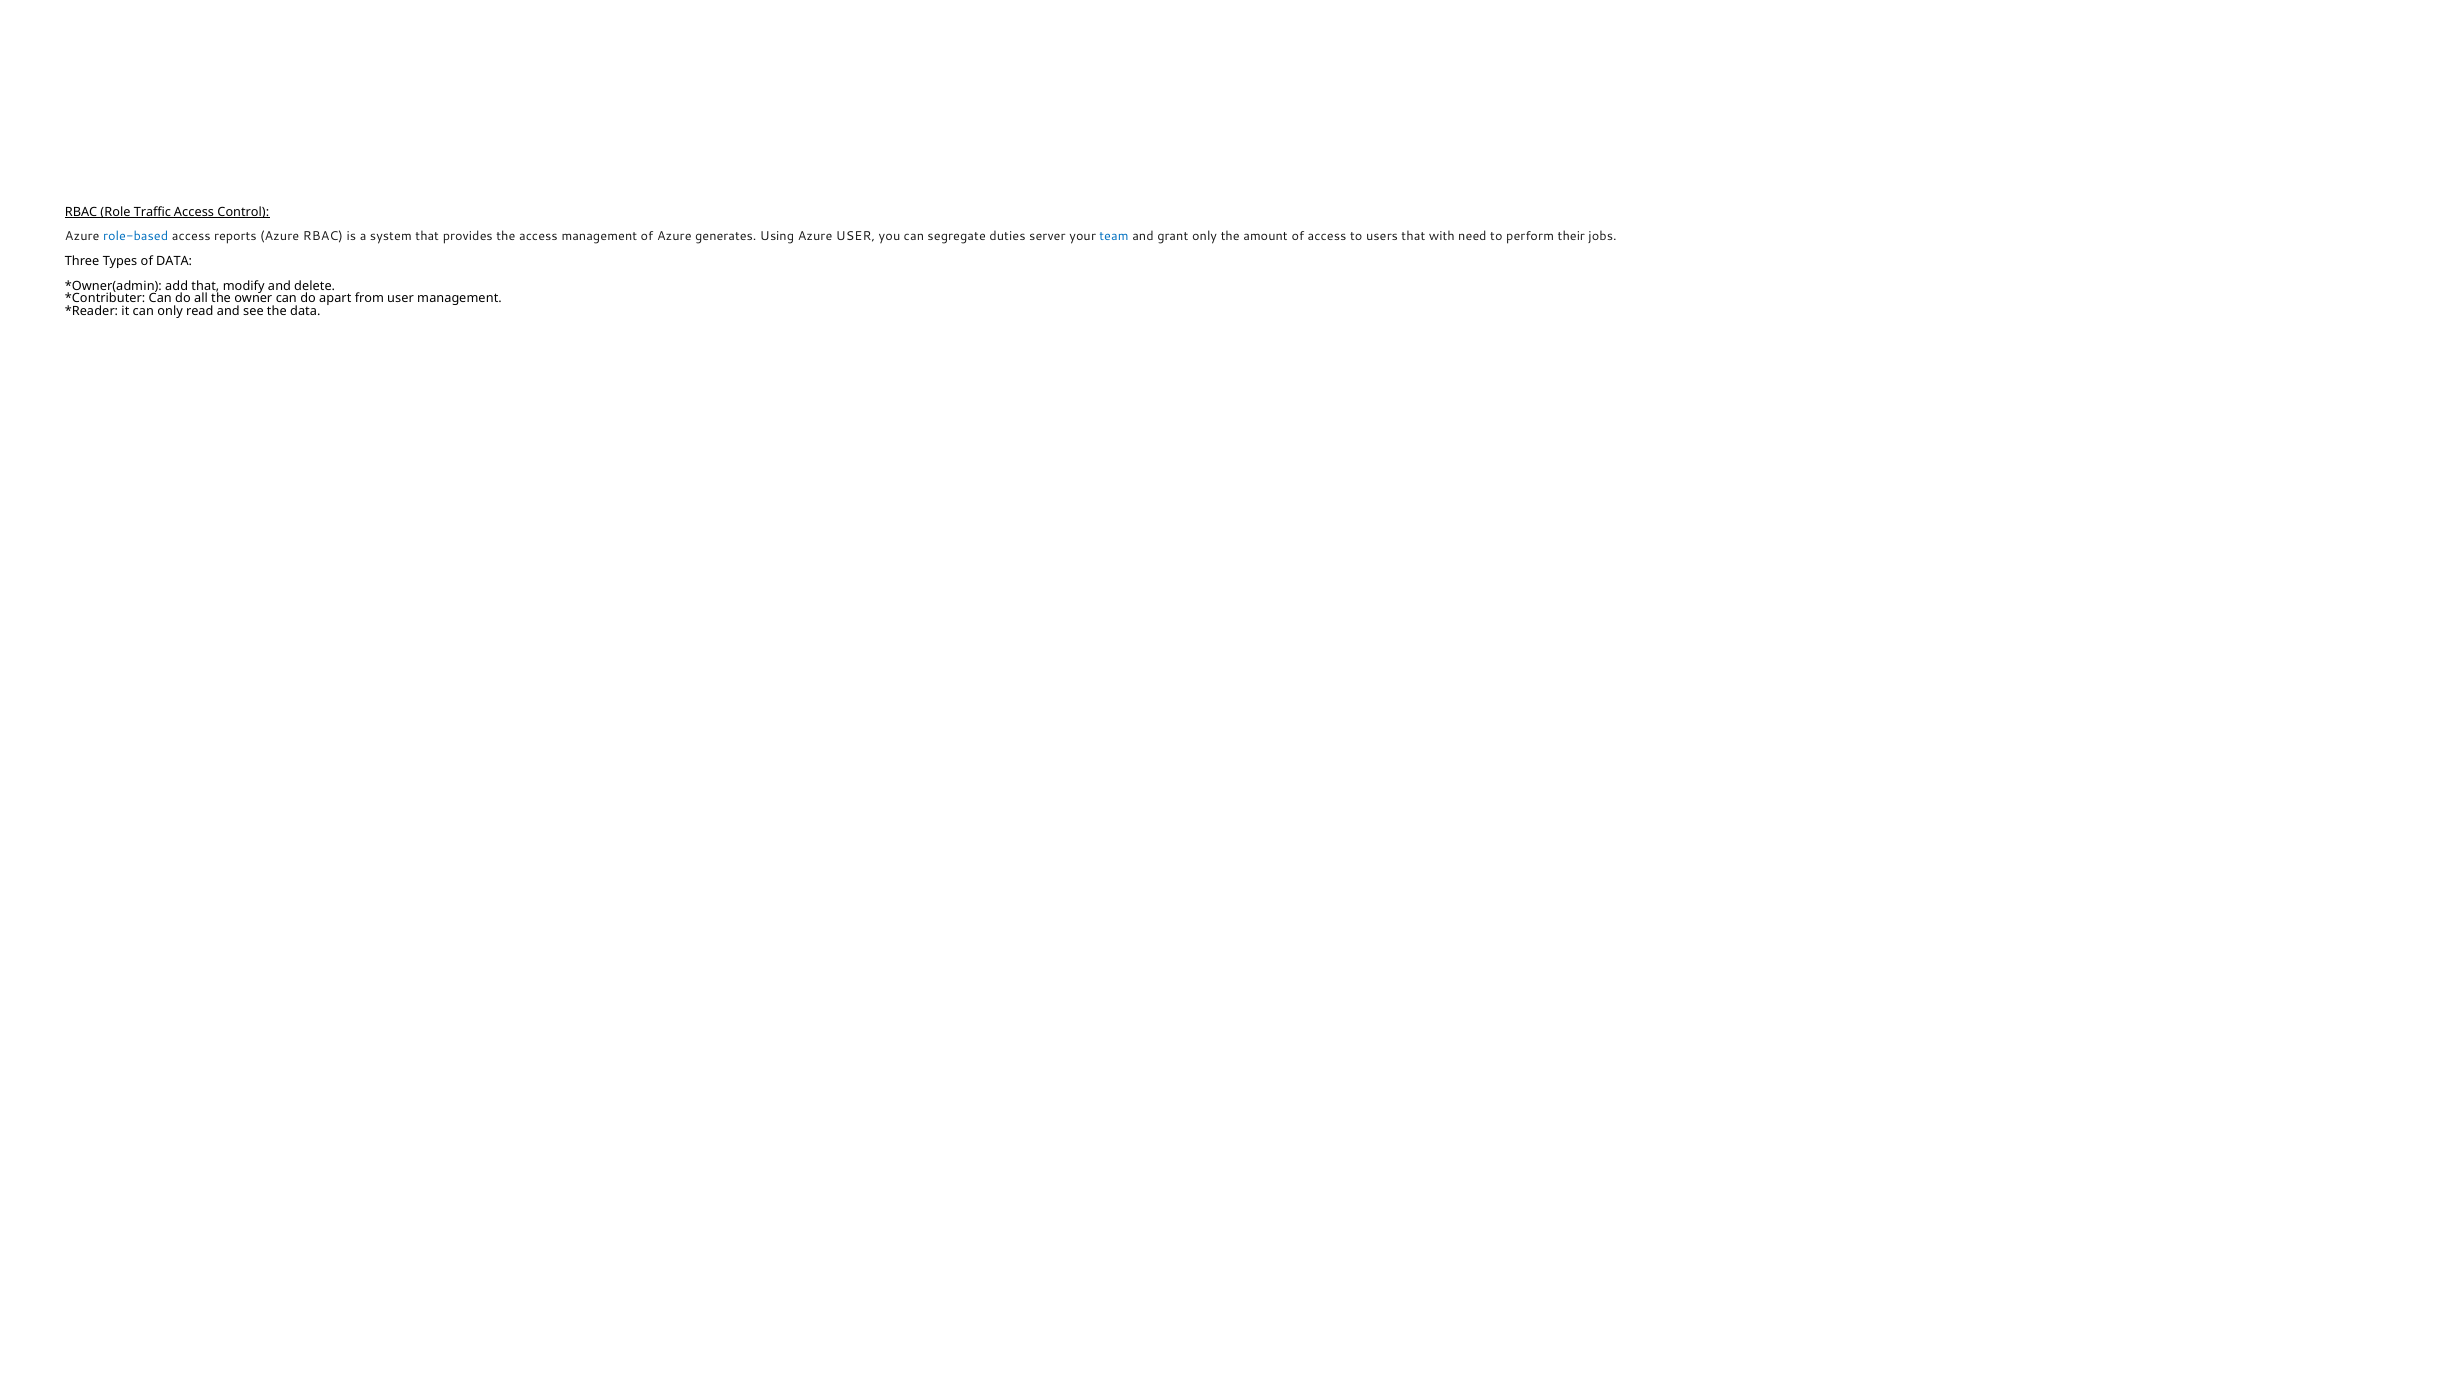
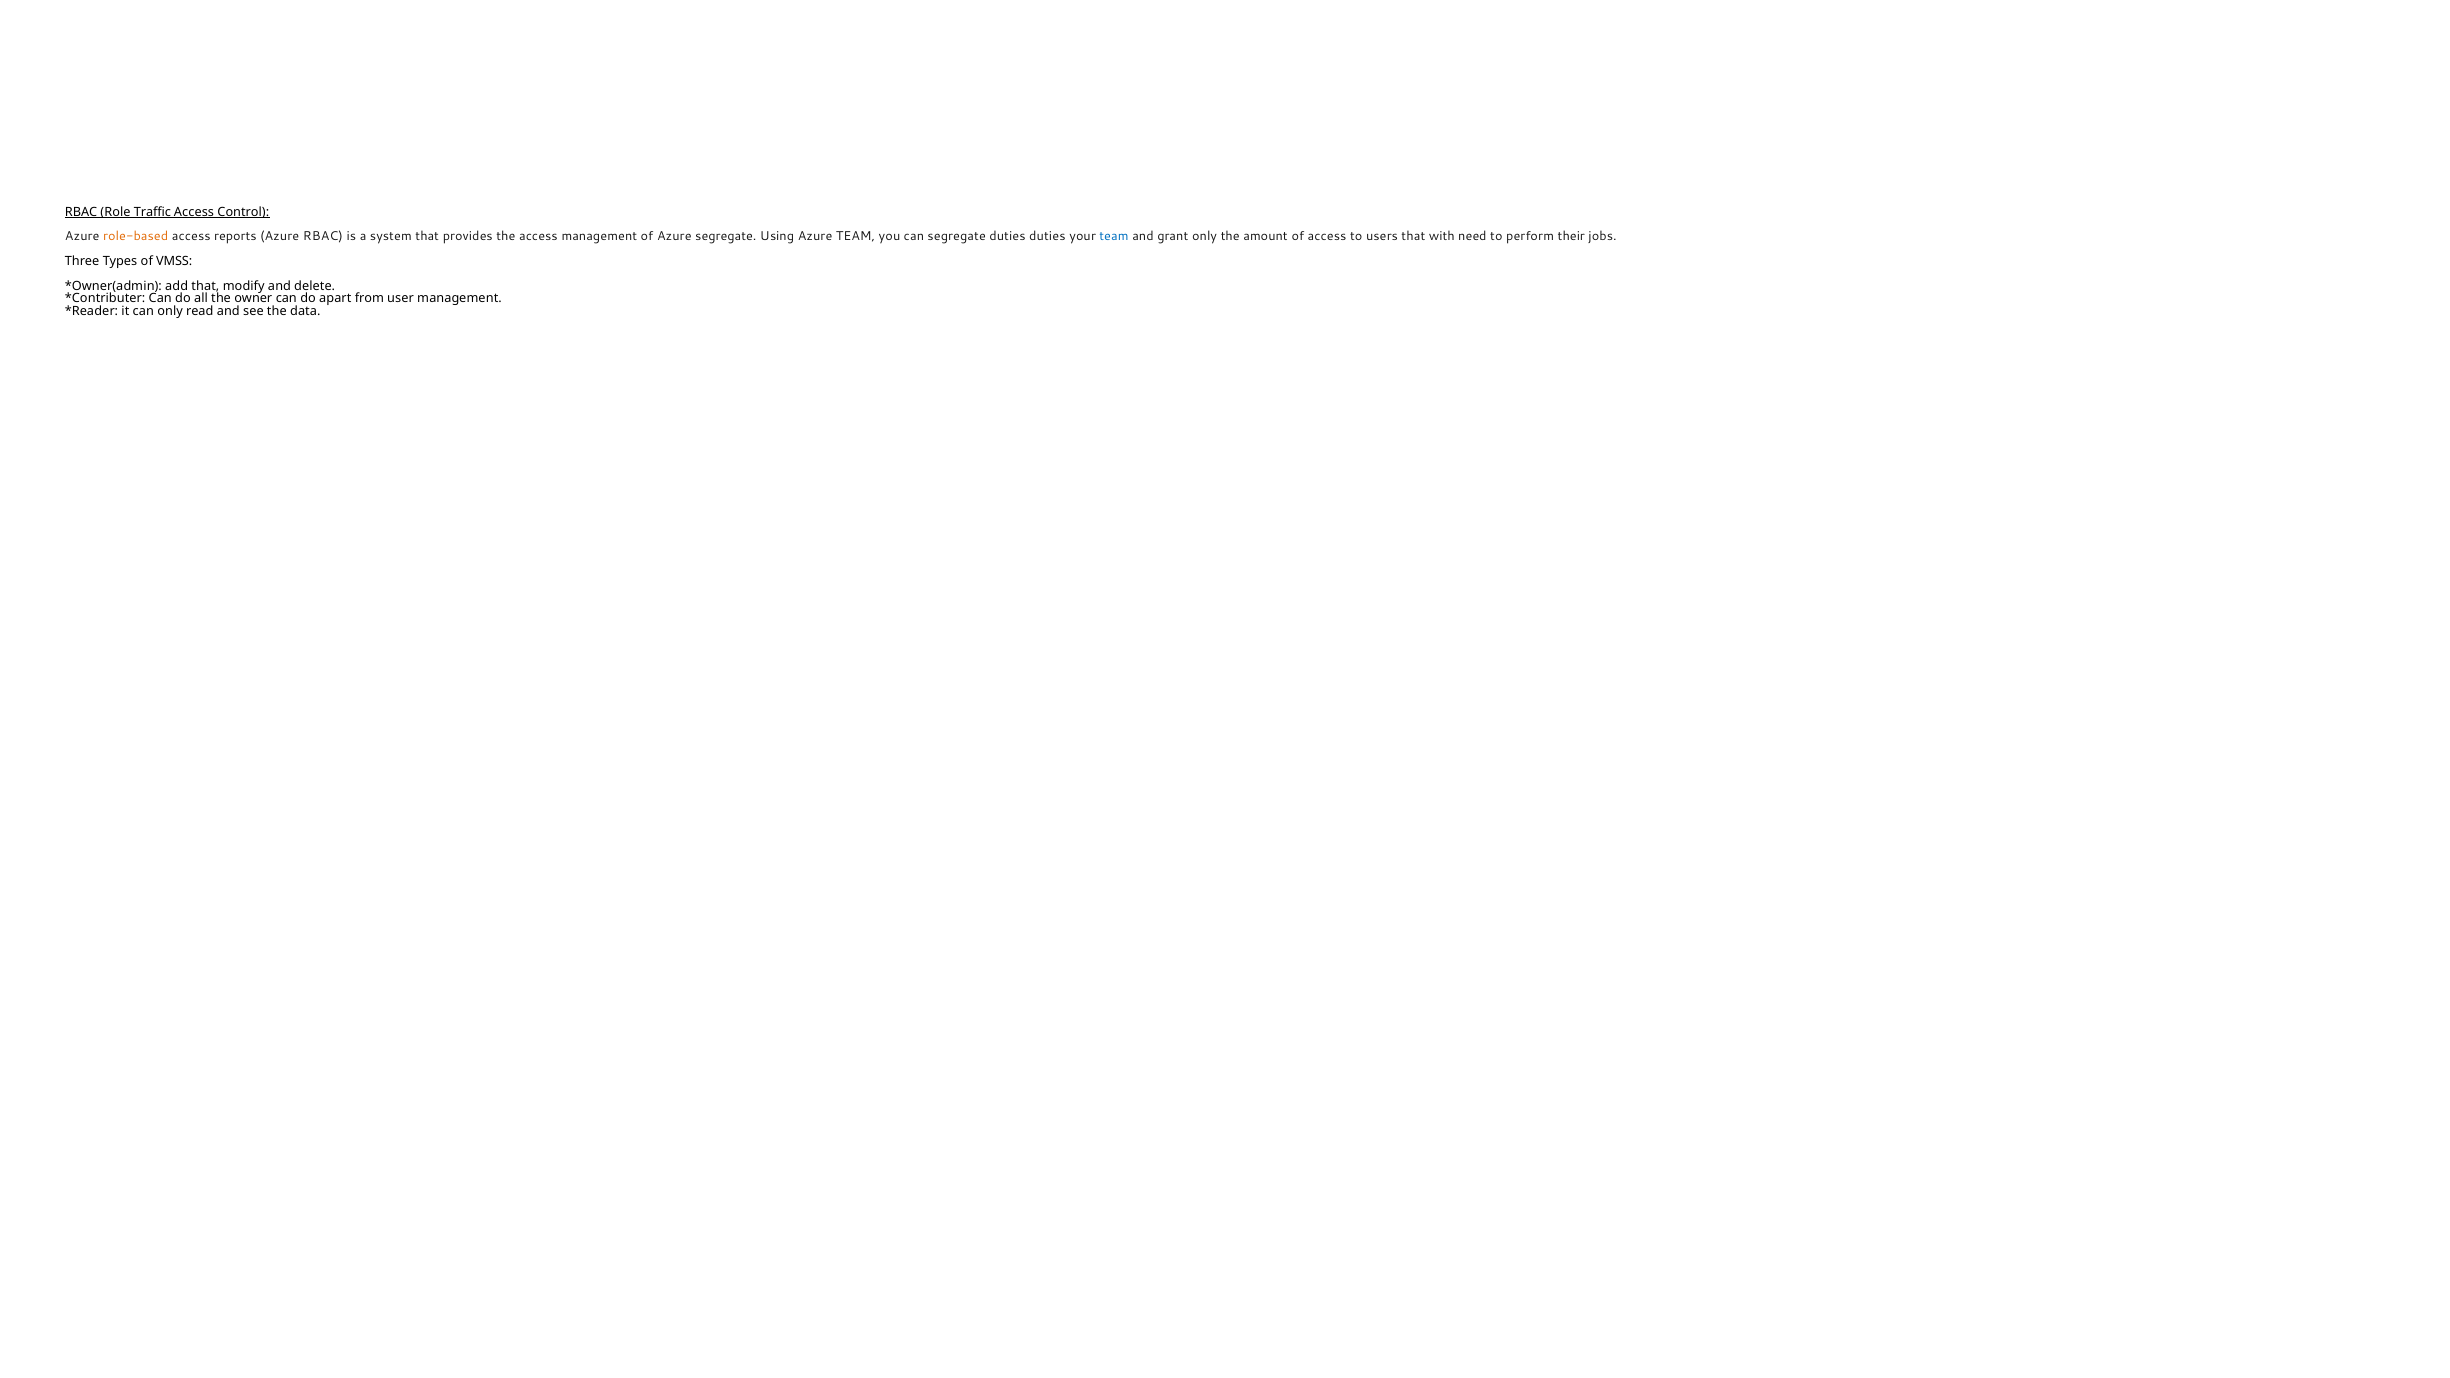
role-based colour: blue -> orange
Azure generates: generates -> segregate
Azure USER: USER -> TEAM
duties server: server -> duties
of DATA: DATA -> VMSS
